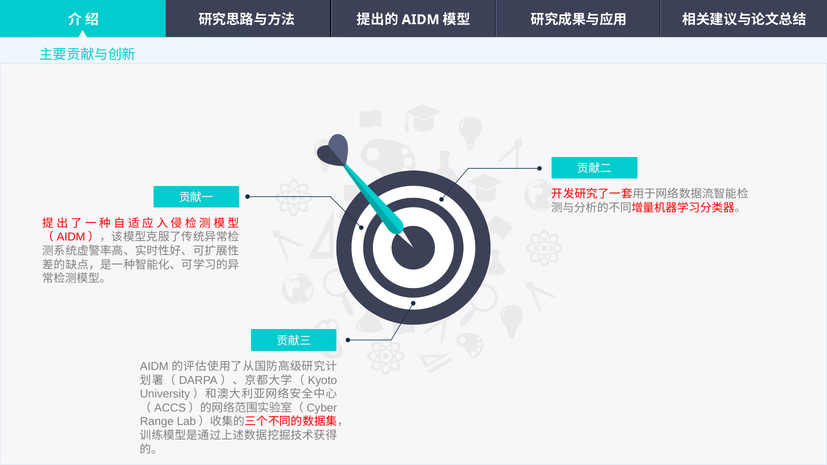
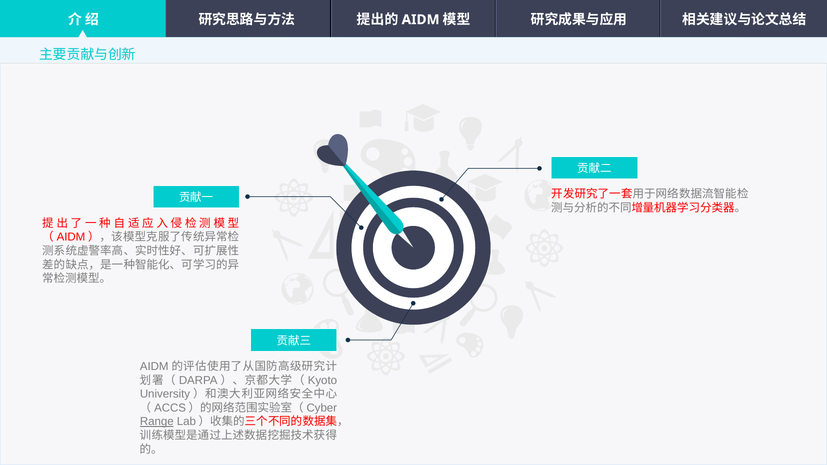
Range underline: none -> present
